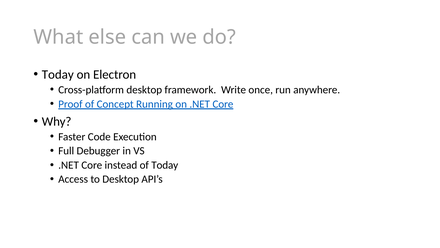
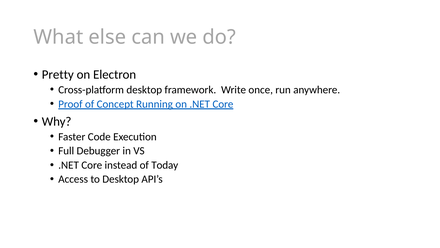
Today at (58, 74): Today -> Pretty
